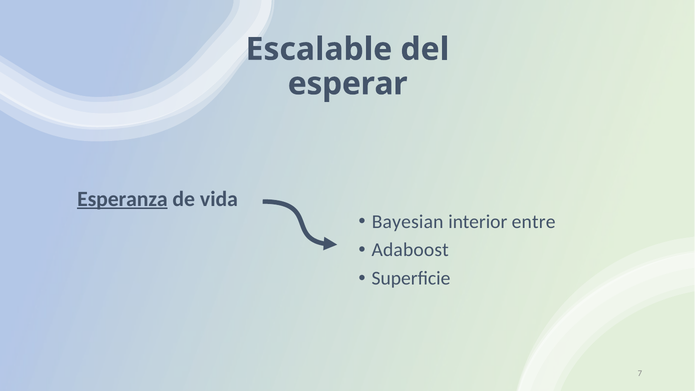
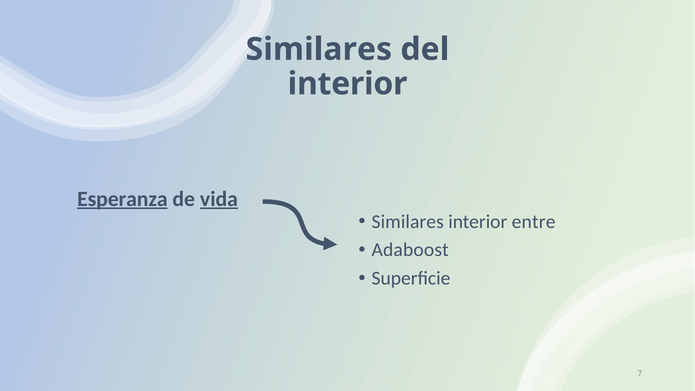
Escalable at (319, 49): Escalable -> Similares
esperar at (348, 84): esperar -> interior
vida underline: none -> present
Bayesian at (408, 222): Bayesian -> Similares
